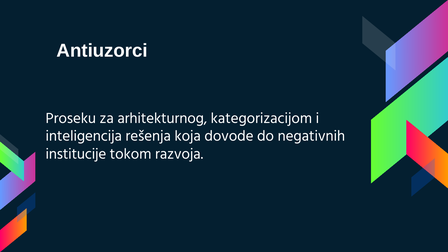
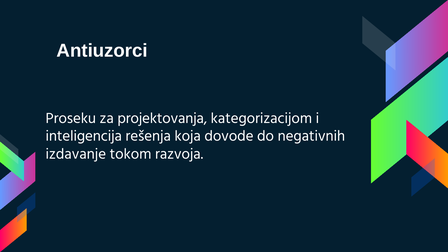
arhitekturnog: arhitekturnog -> projektovanja
institucije: institucije -> izdavanje
